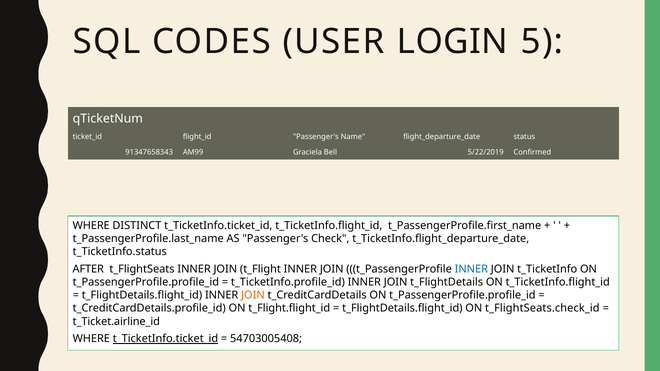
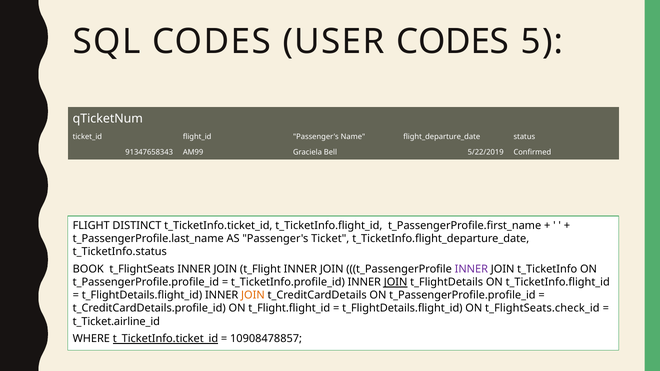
USER LOGIN: LOGIN -> CODES
WHERE at (91, 226): WHERE -> FLIGHT
Check: Check -> Ticket
AFTER: AFTER -> BOOK
INNER at (471, 269) colour: blue -> purple
JOIN at (396, 282) underline: none -> present
54703005408: 54703005408 -> 10908478857
